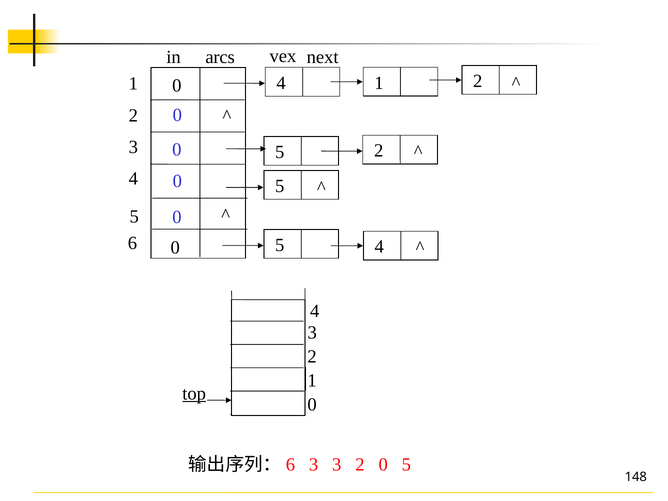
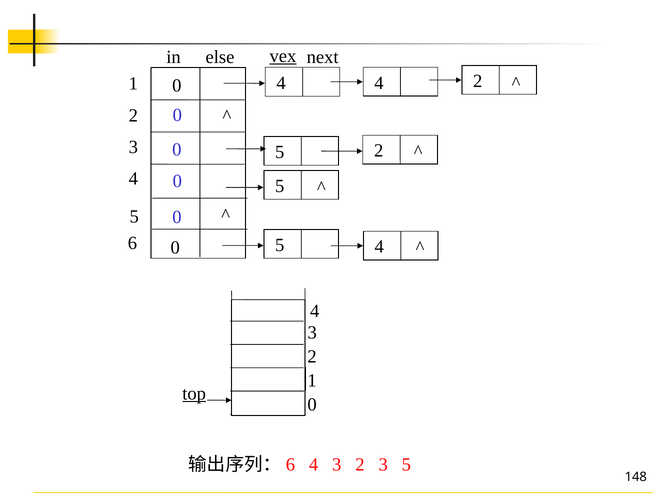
vex underline: none -> present
arcs: arcs -> else
4 1: 1 -> 4
3 at (314, 465): 3 -> 4
3 2 0: 0 -> 3
